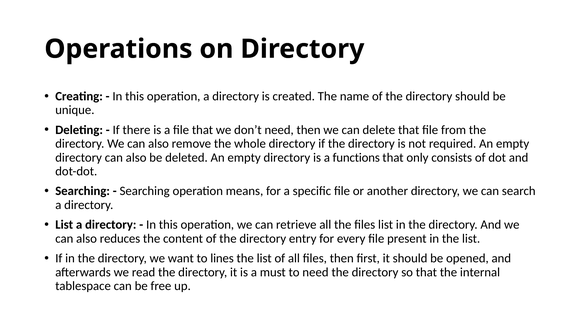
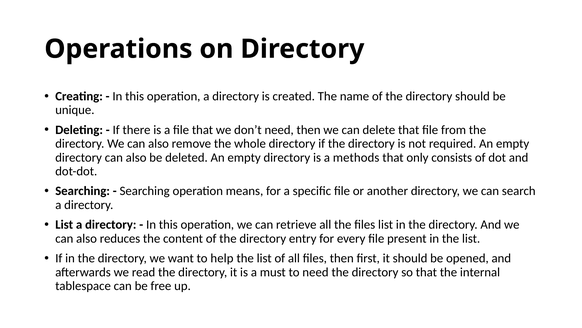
functions: functions -> methods
lines: lines -> help
